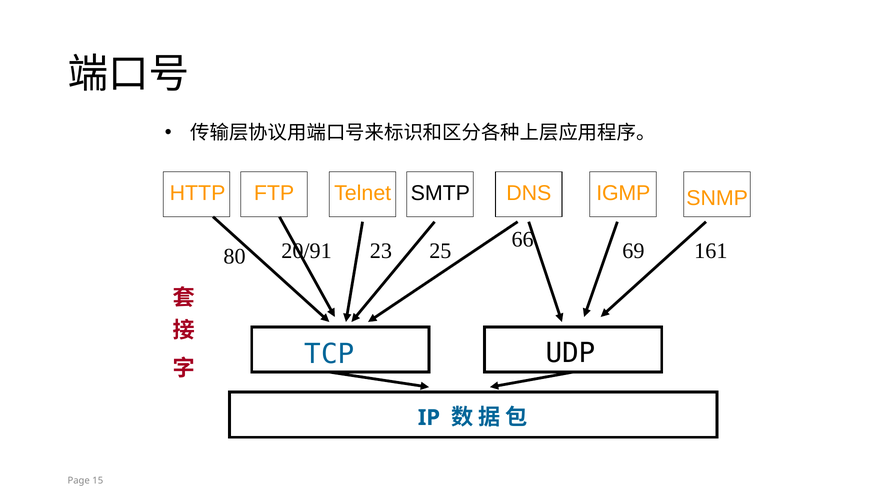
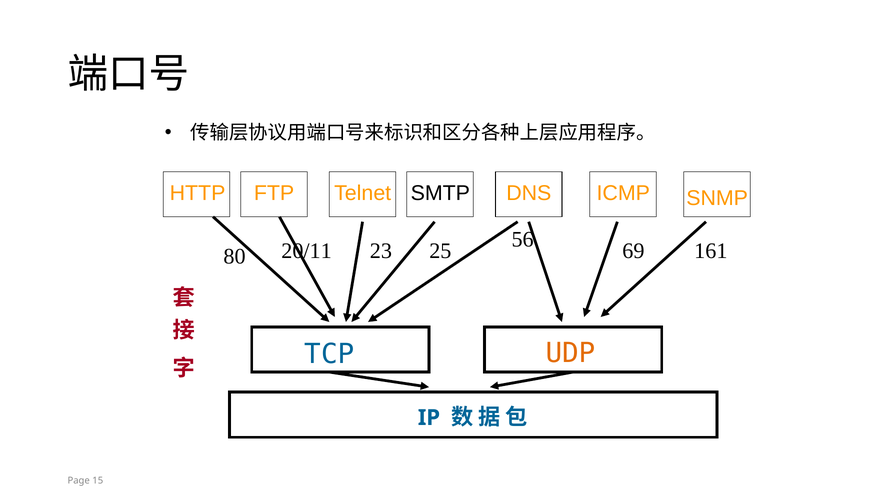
IGMP: IGMP -> ICMP
20/91: 20/91 -> 20/11
66: 66 -> 56
UDP colour: black -> orange
